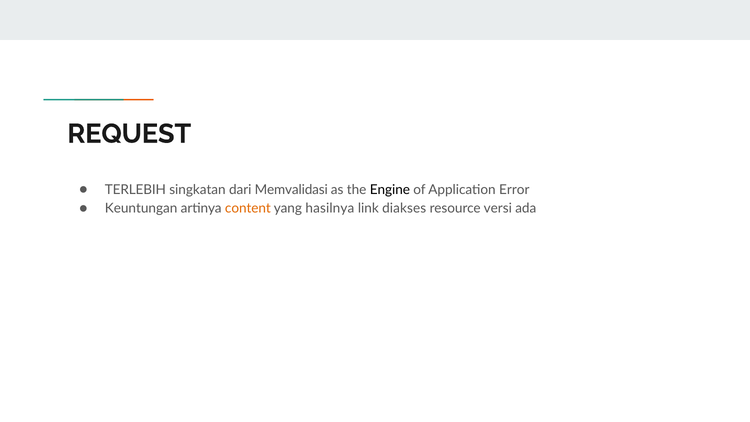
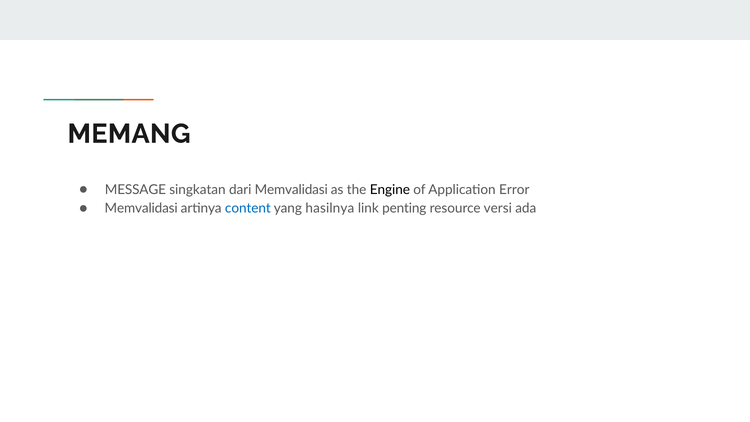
REQUEST: REQUEST -> MEMANG
TERLEBIH: TERLEBIH -> MESSAGE
Keuntungan at (141, 208): Keuntungan -> Memvalidasi
content colour: orange -> blue
diakses: diakses -> penting
